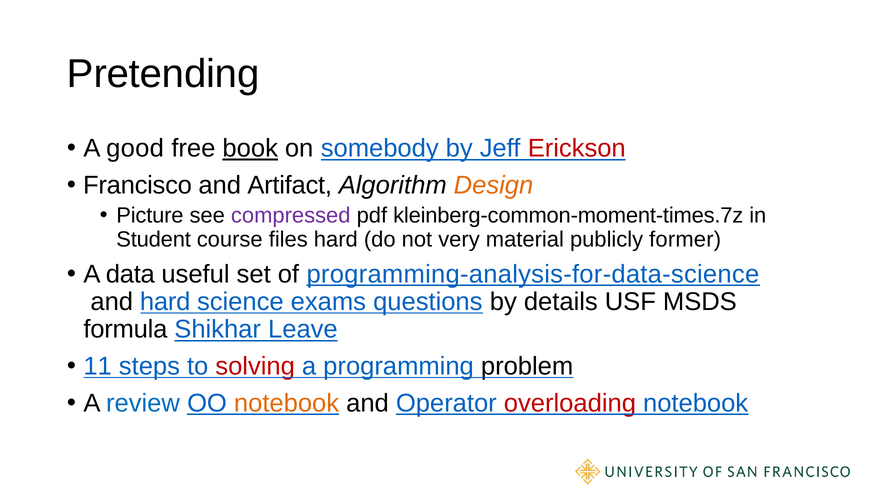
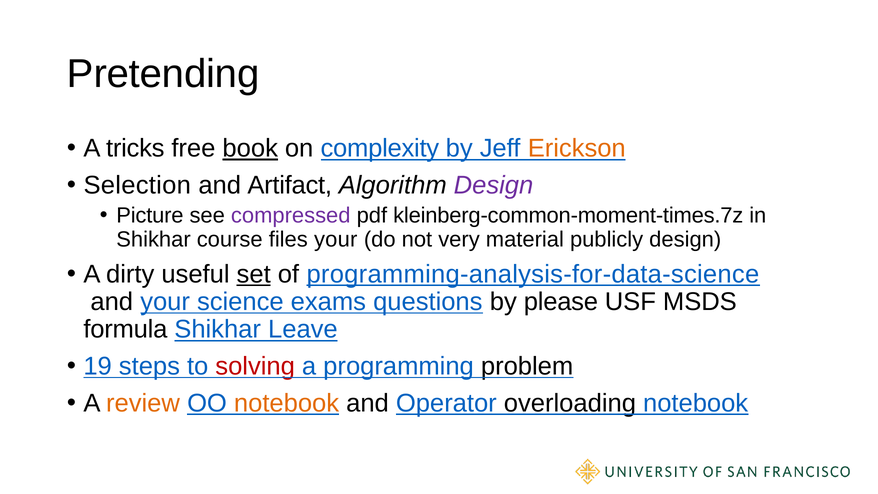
good: good -> tricks
somebody: somebody -> complexity
Erickson colour: red -> orange
Francisco: Francisco -> Selection
Design at (494, 185) colour: orange -> purple
Student at (154, 239): Student -> Shikhar
files hard: hard -> your
publicly former: former -> design
data: data -> dirty
set underline: none -> present
and hard: hard -> your
details: details -> please
11: 11 -> 19
review colour: blue -> orange
overloading colour: red -> black
